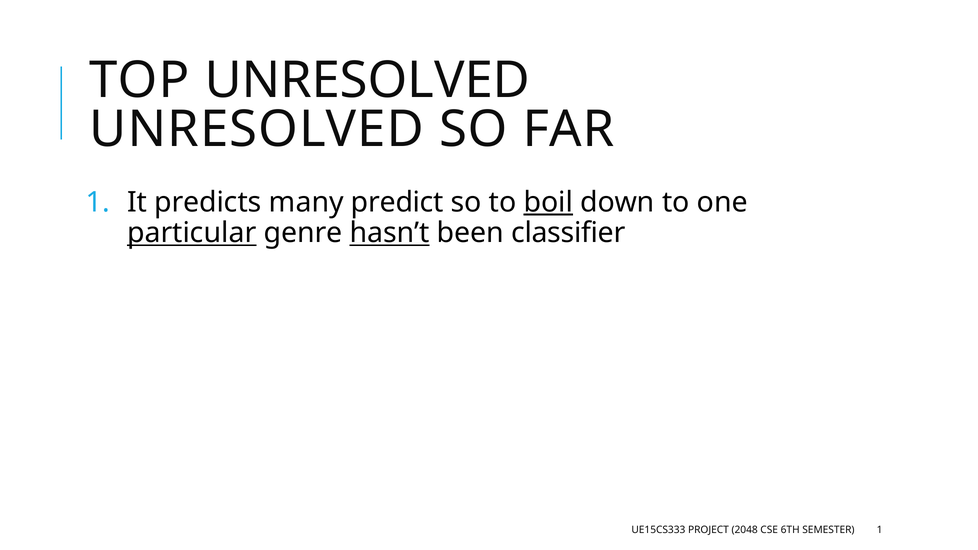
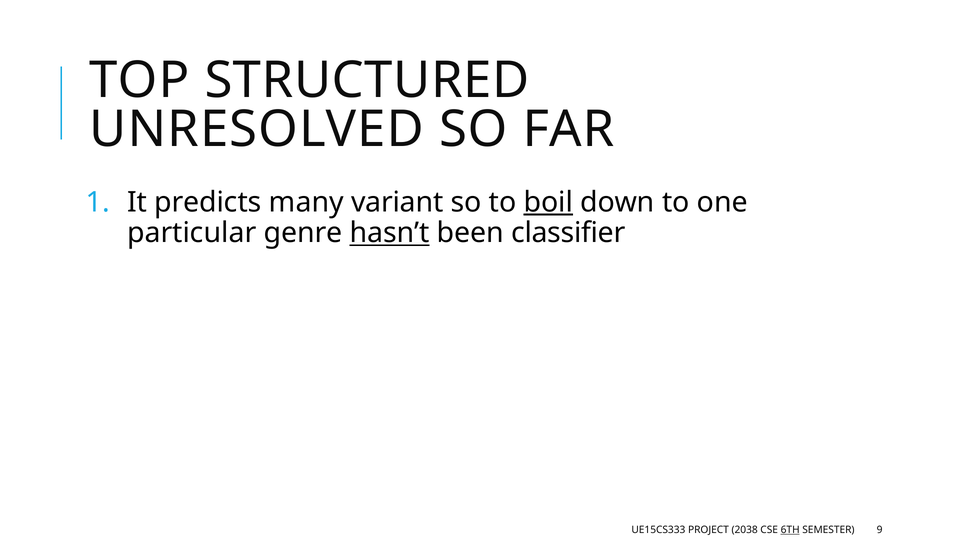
TOP UNRESOLVED: UNRESOLVED -> STRUCTURED
predict: predict -> variant
particular underline: present -> none
2048: 2048 -> 2038
6TH underline: none -> present
SEMESTER 1: 1 -> 9
